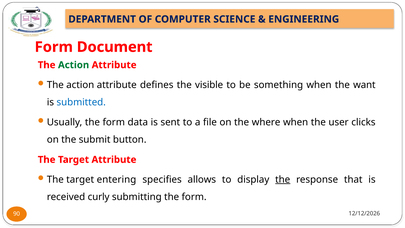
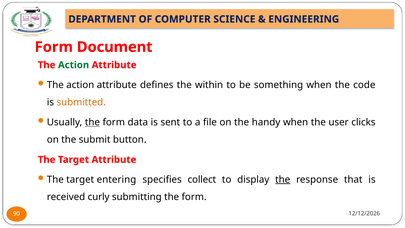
visible: visible -> within
want: want -> code
submitted colour: blue -> orange
the at (92, 122) underline: none -> present
where: where -> handy
allows: allows -> collect
